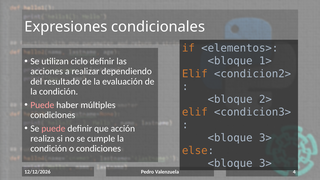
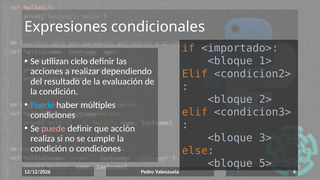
<elementos>: <elementos> -> <importado>
Puede at (42, 105) colour: pink -> light blue
3> at (265, 163): 3> -> 5>
